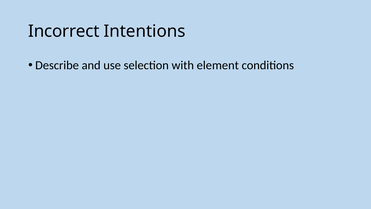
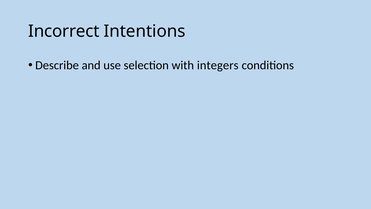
element: element -> integers
